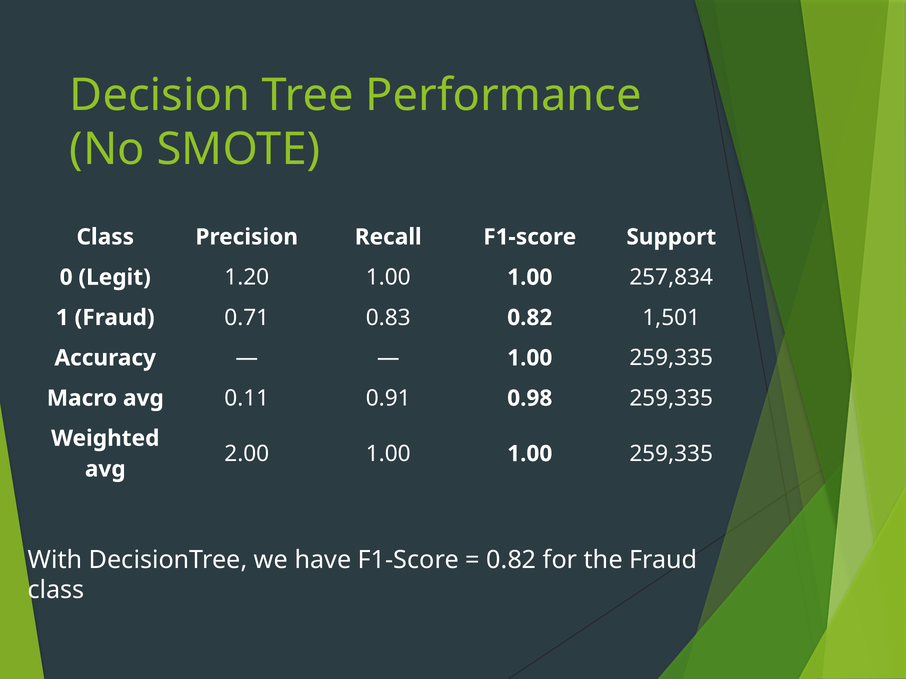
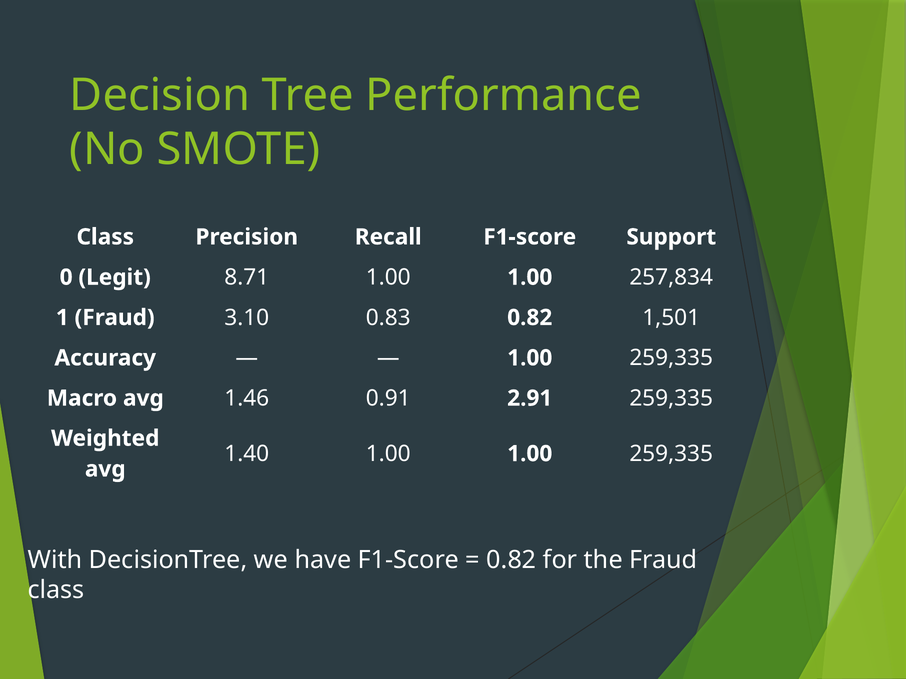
1.20: 1.20 -> 8.71
0.71: 0.71 -> 3.10
0.11: 0.11 -> 1.46
0.98: 0.98 -> 2.91
2.00: 2.00 -> 1.40
